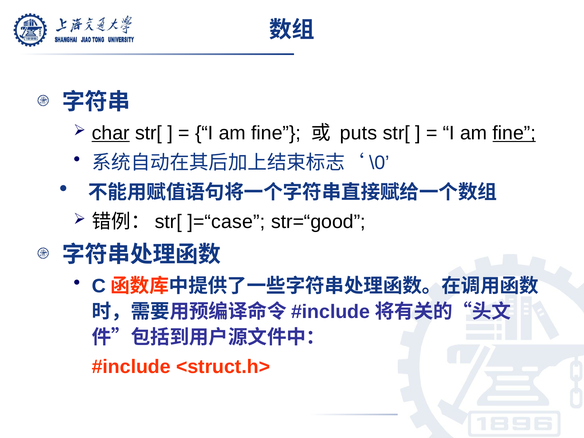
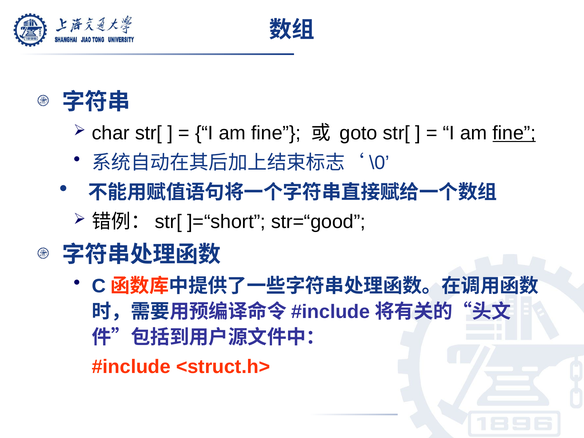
char underline: present -> none
puts: puts -> goto
]=“case: ]=“case -> ]=“short
